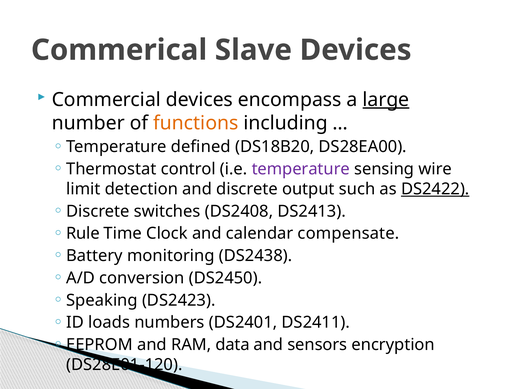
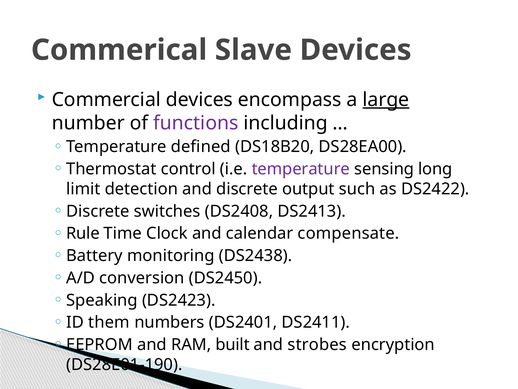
functions colour: orange -> purple
wire: wire -> long
DS2422 underline: present -> none
loads: loads -> them
data: data -> built
sensors: sensors -> strobes
DS28E01-120: DS28E01-120 -> DS28E01-190
